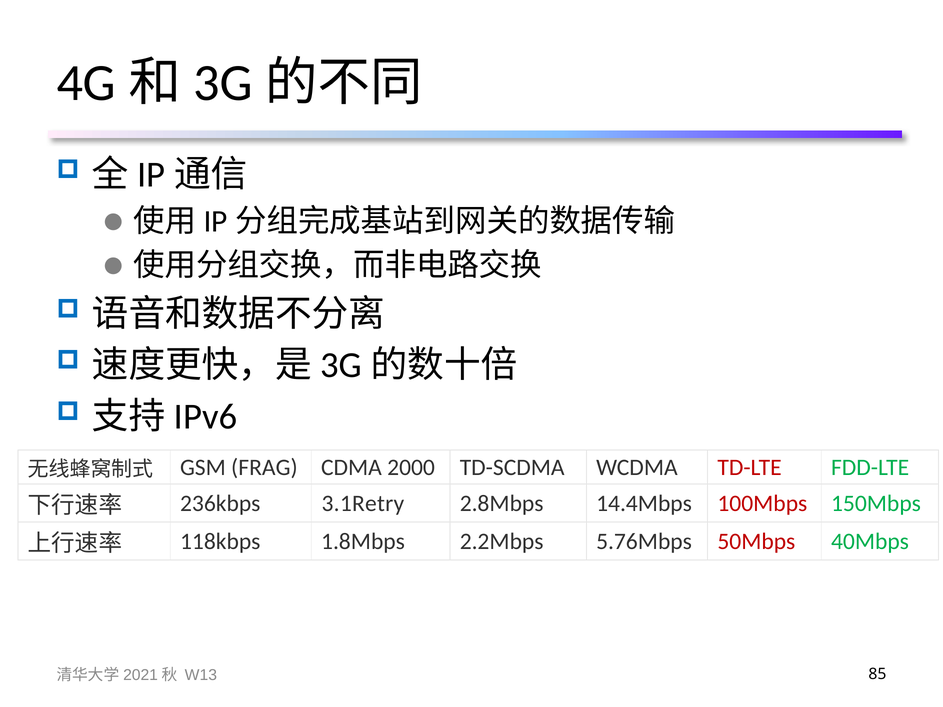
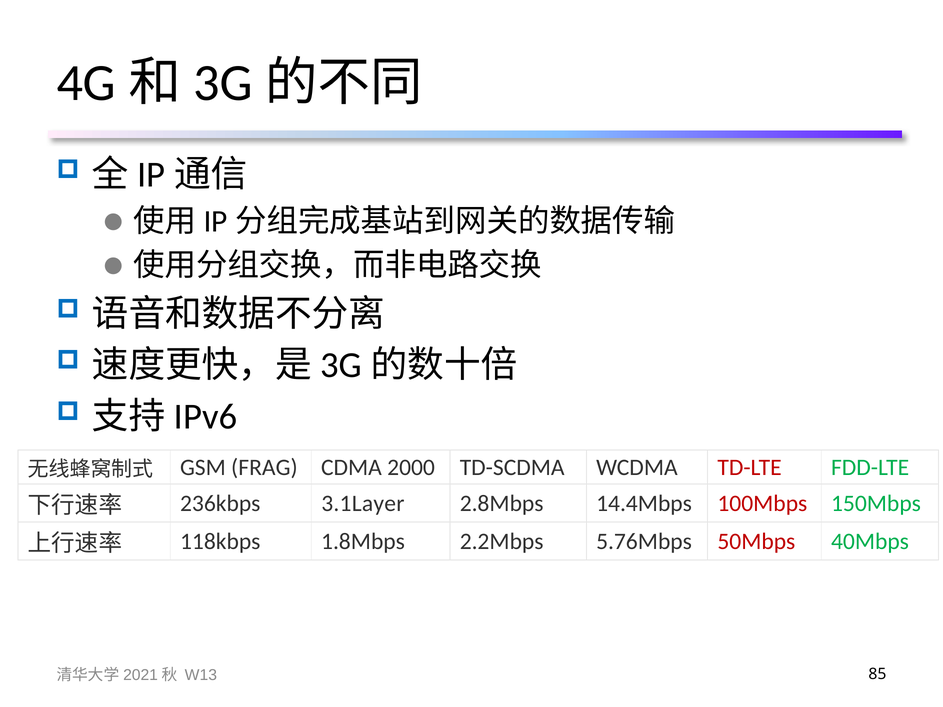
3.1Retry: 3.1Retry -> 3.1Layer
